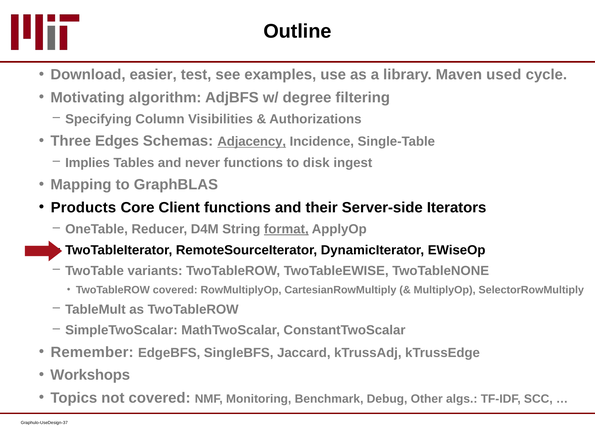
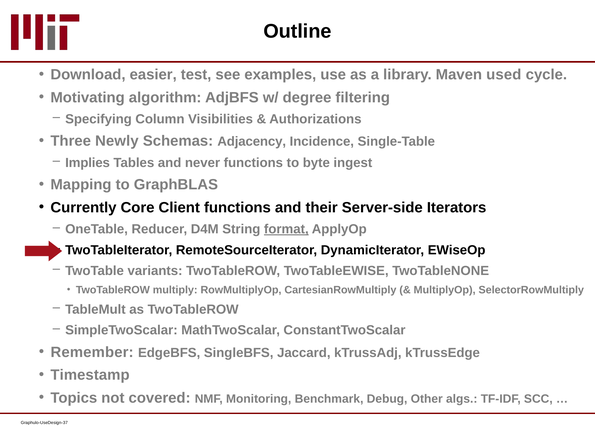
Edges: Edges -> Newly
Adjacency underline: present -> none
disk: disk -> byte
Products: Products -> Currently
TwoTableROW covered: covered -> multiply
Workshops: Workshops -> Timestamp
